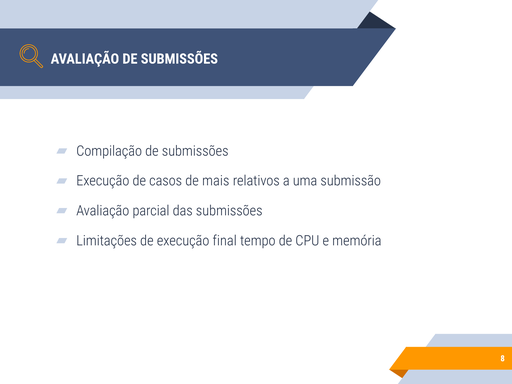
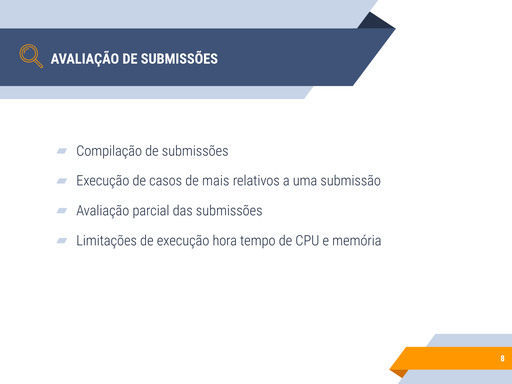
final: final -> hora
